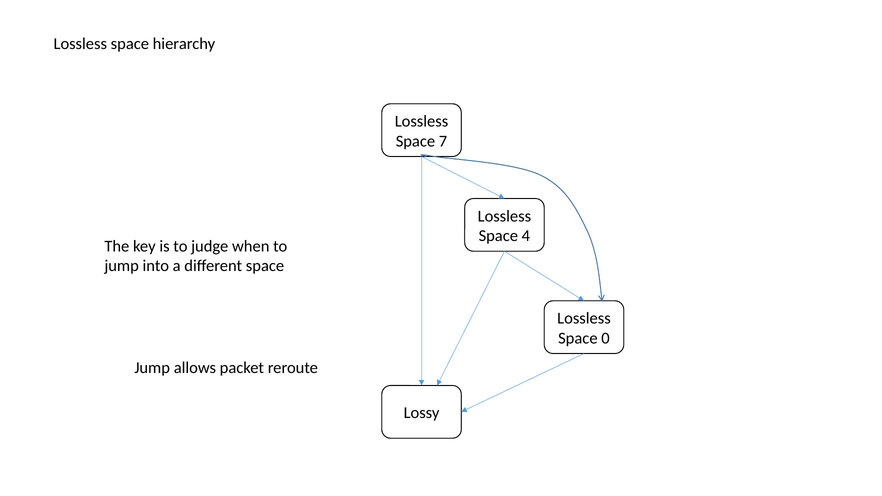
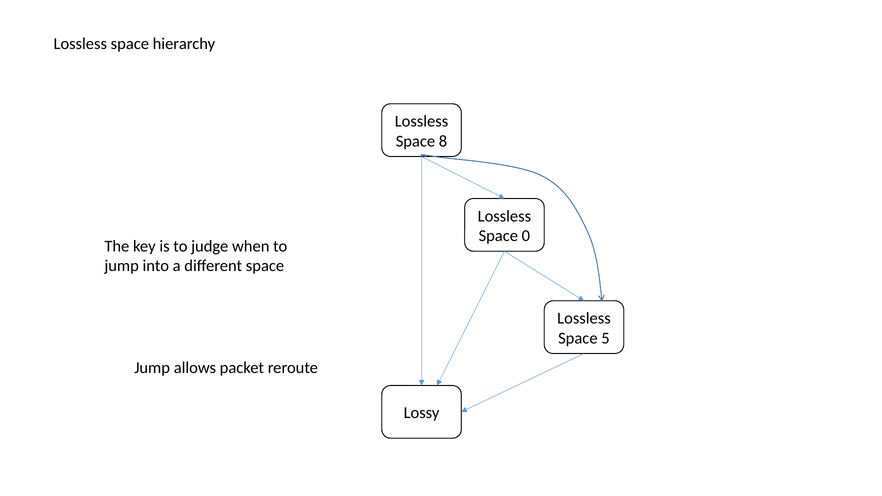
7: 7 -> 8
4: 4 -> 0
0: 0 -> 5
